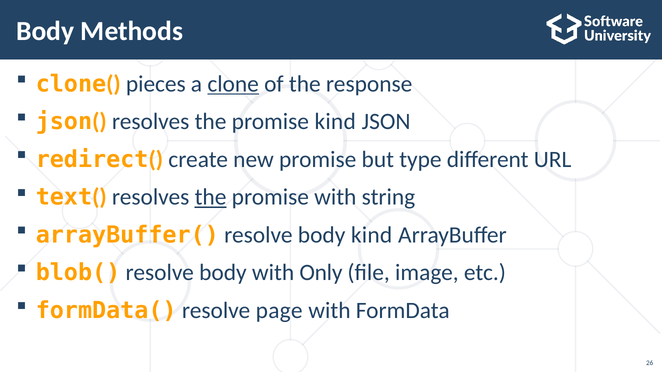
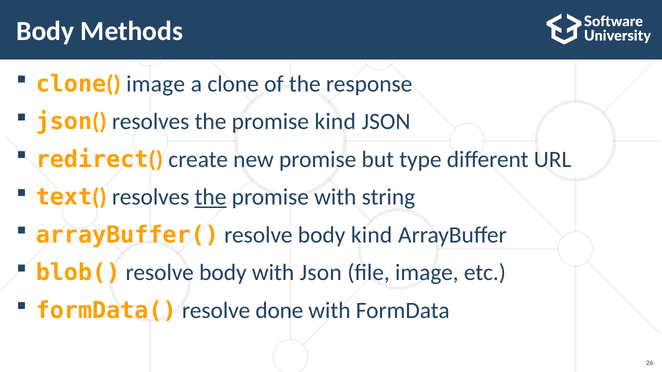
clone( pieces: pieces -> image
clone underline: present -> none
with Only: Only -> Json
page: page -> done
